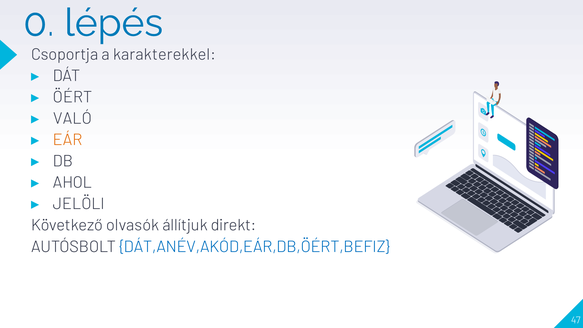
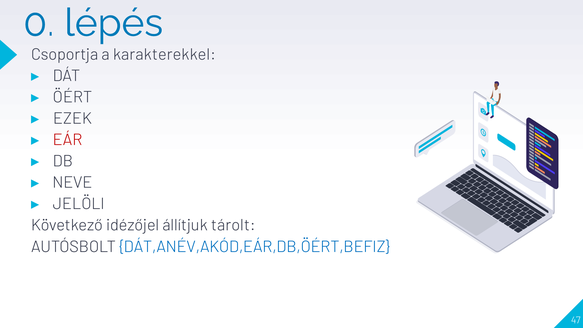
VALÓ: VALÓ -> EZEK
EÁR colour: orange -> red
AHOL: AHOL -> NEVE
olvasók: olvasók -> idézőjel
direkt: direkt -> tárolt
